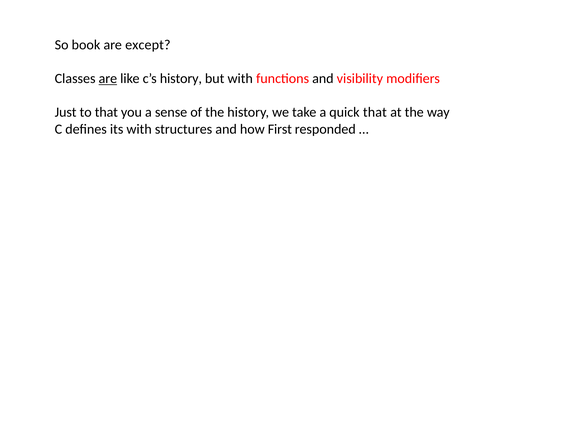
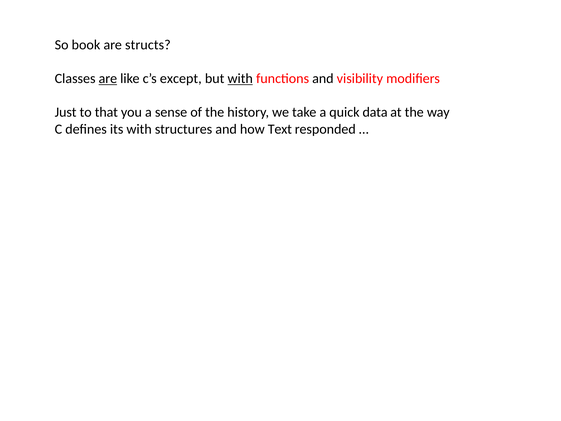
except: except -> structs
c’s history: history -> except
with at (240, 79) underline: none -> present
quick that: that -> data
First: First -> Text
